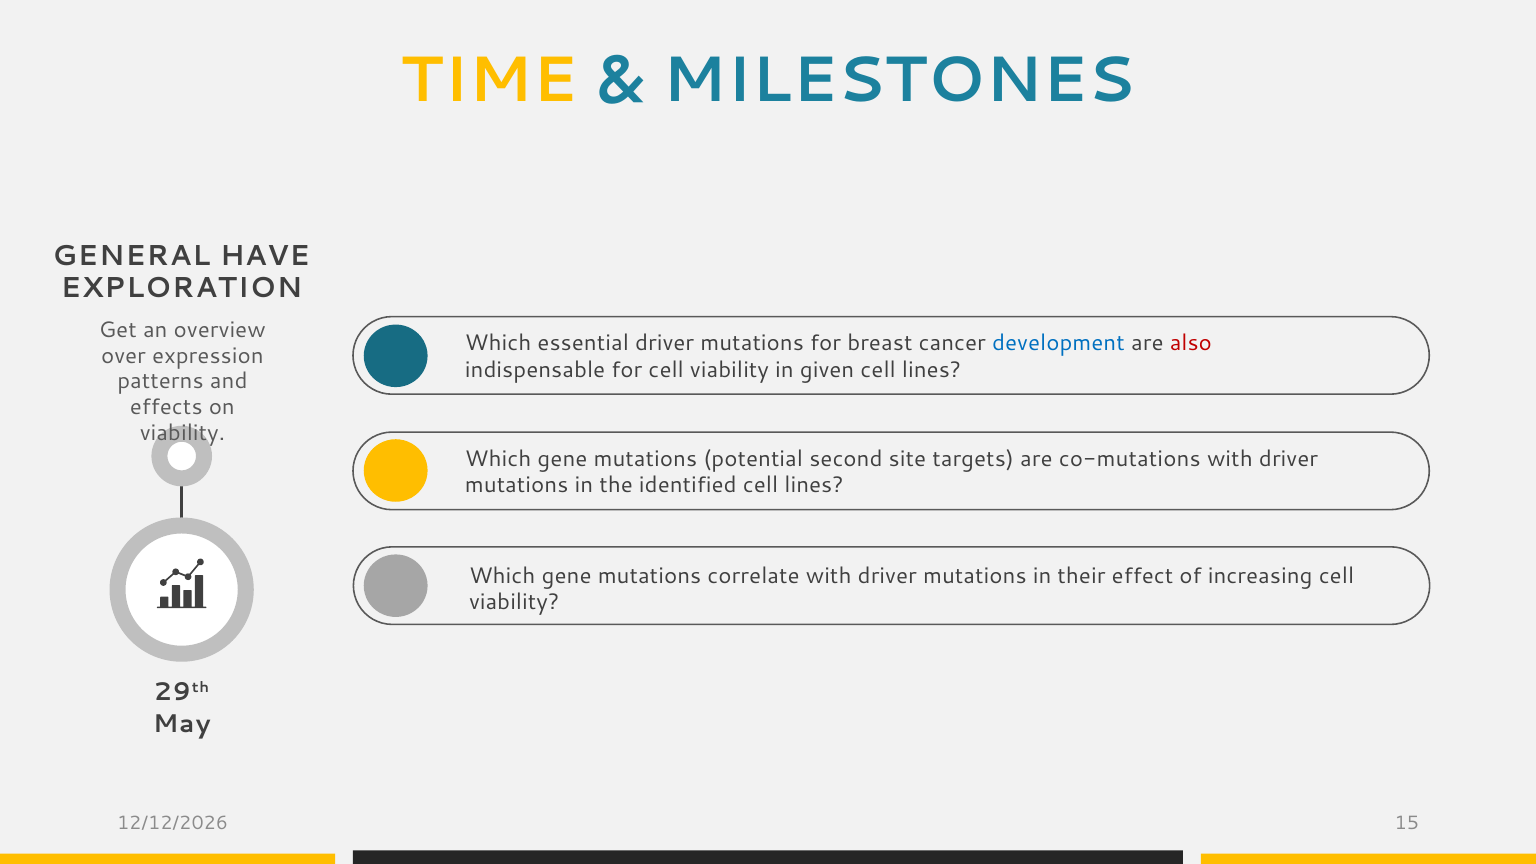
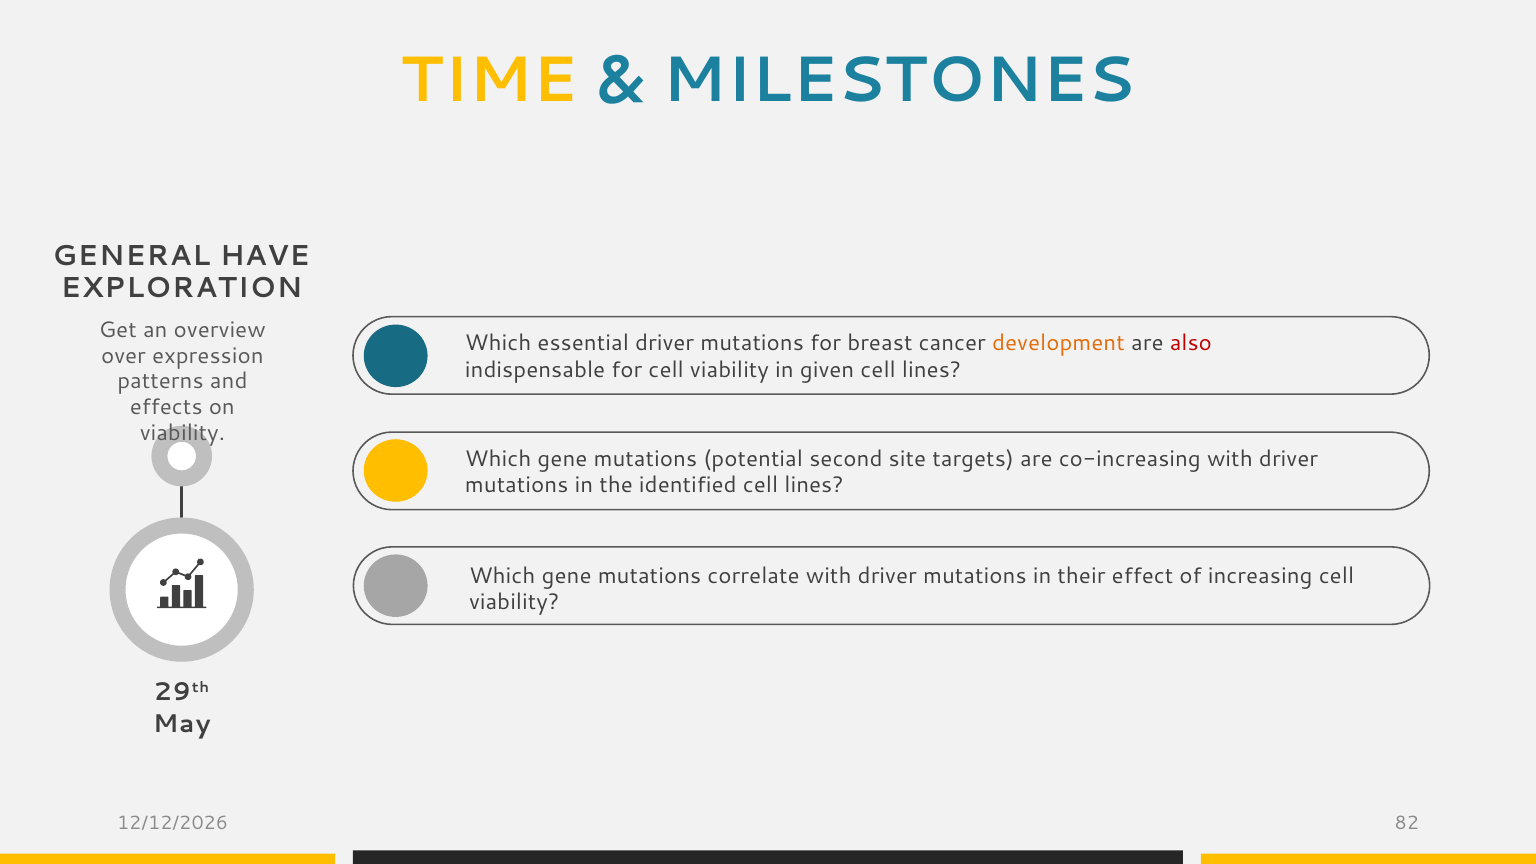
development colour: blue -> orange
co-mutations: co-mutations -> co-increasing
15: 15 -> 82
